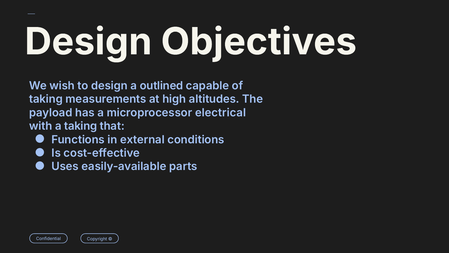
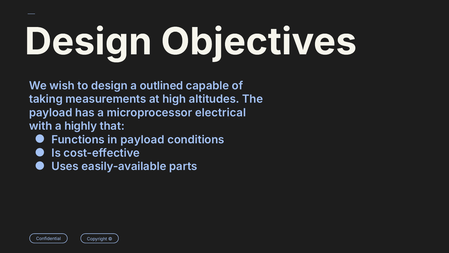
a taking: taking -> highly
in external: external -> payload
